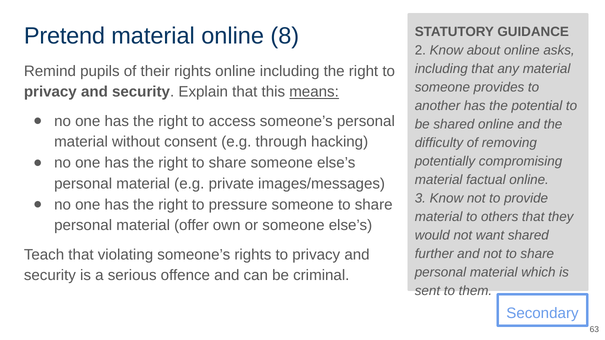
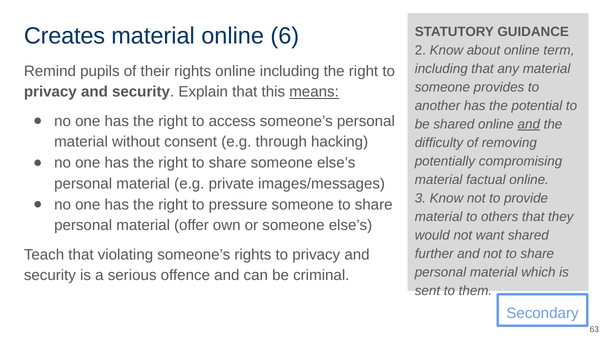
Pretend: Pretend -> Creates
8: 8 -> 6
asks: asks -> term
and at (529, 124) underline: none -> present
